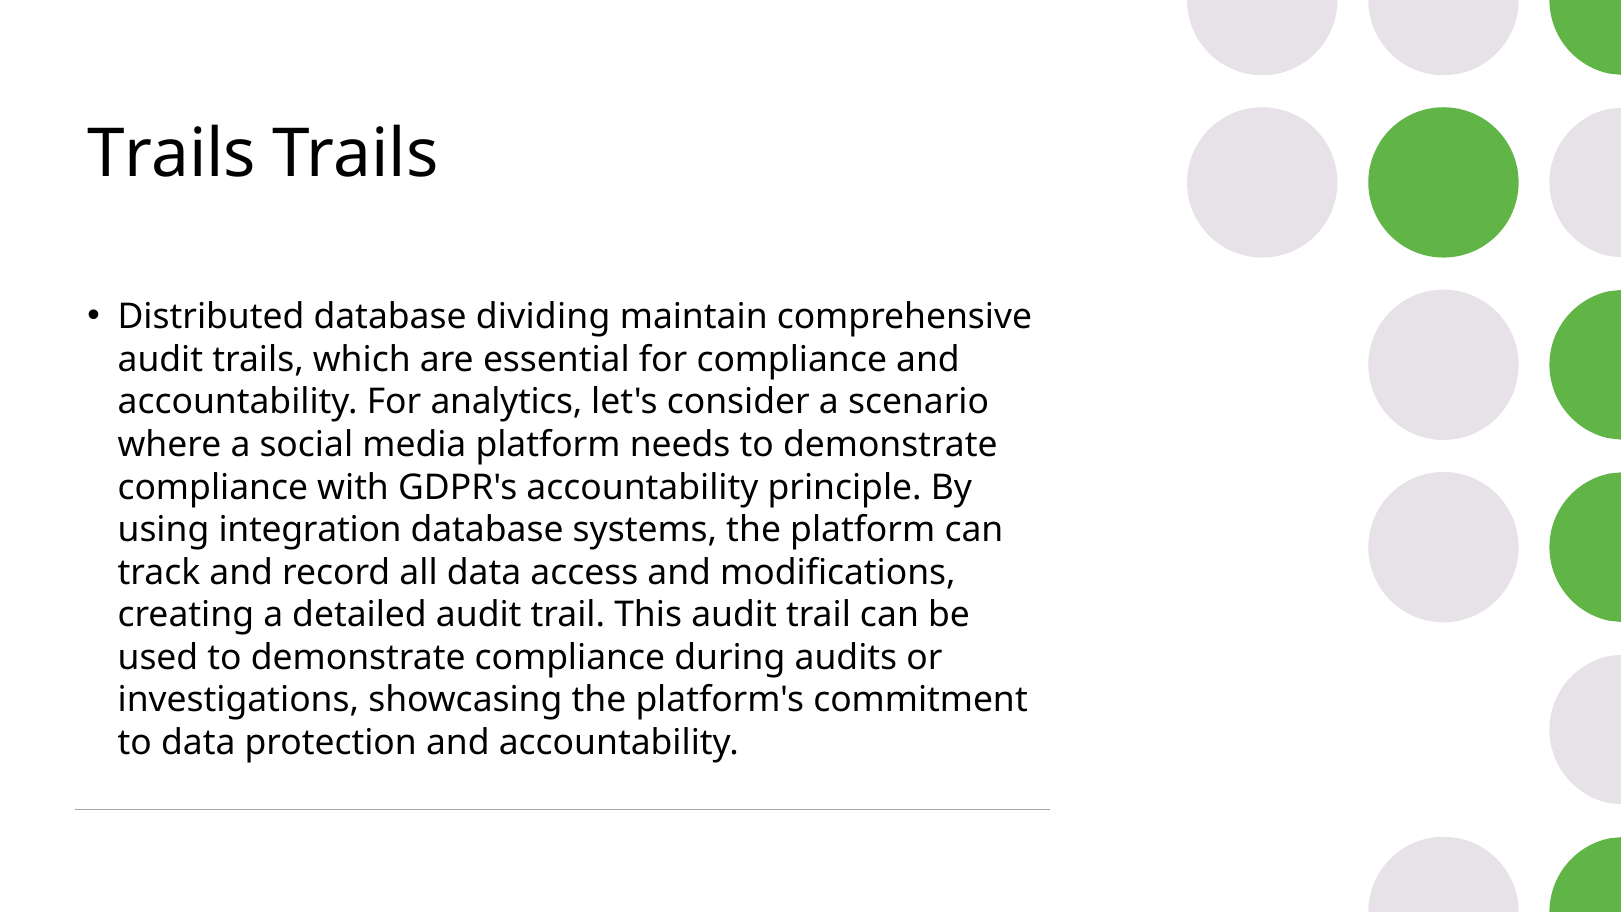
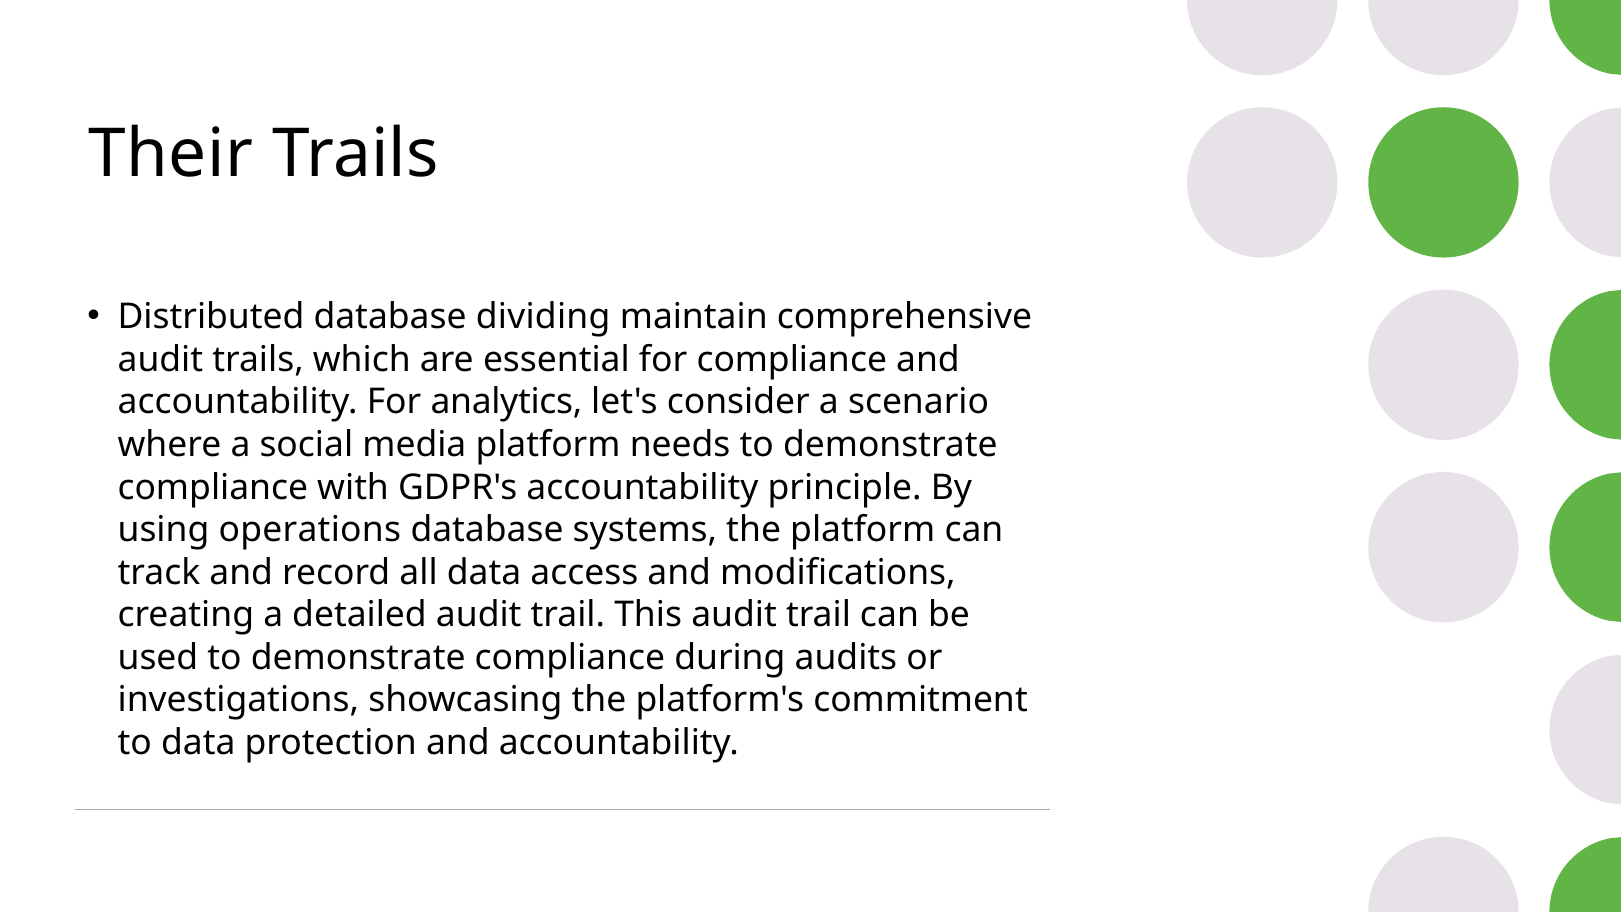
Trails at (171, 154): Trails -> Their
integration: integration -> operations
